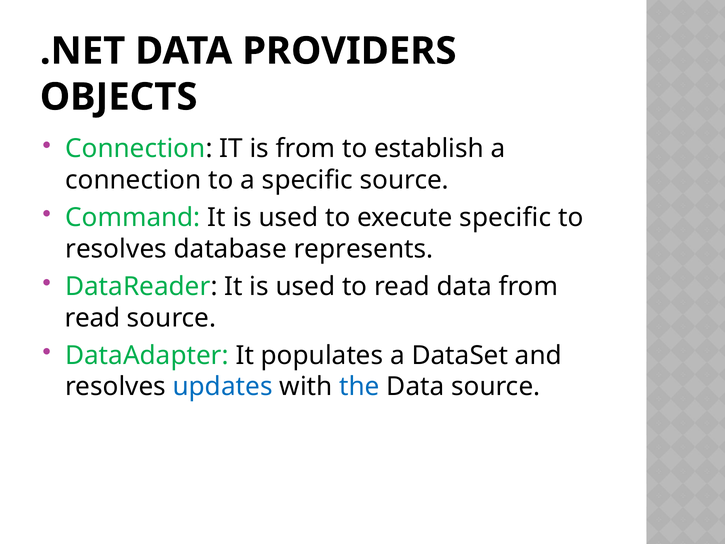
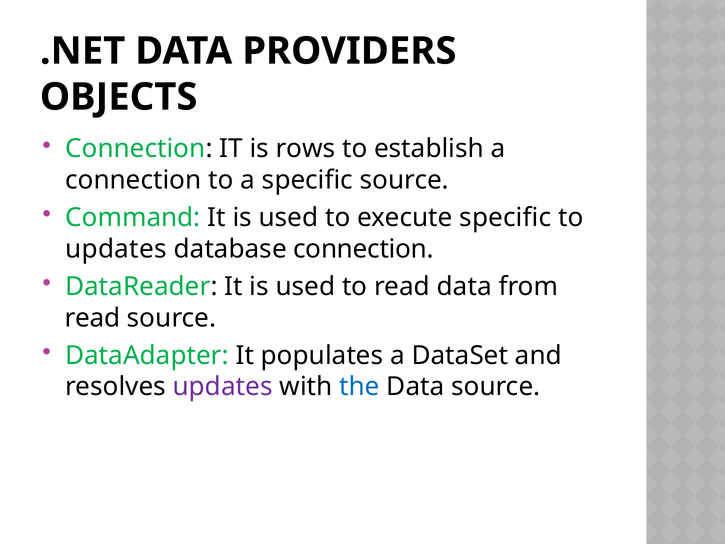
is from: from -> rows
resolves at (116, 249): resolves -> updates
database represents: represents -> connection
updates at (223, 387) colour: blue -> purple
